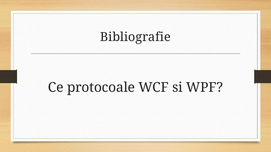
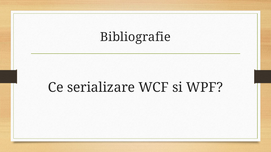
protocoale: protocoale -> serializare
